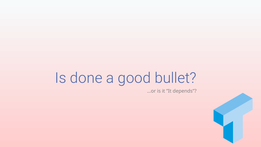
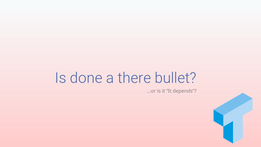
good: good -> there
